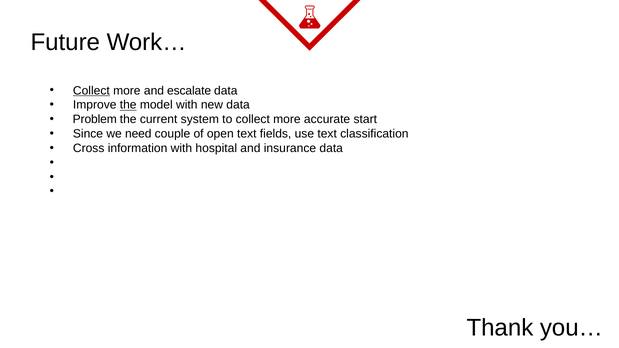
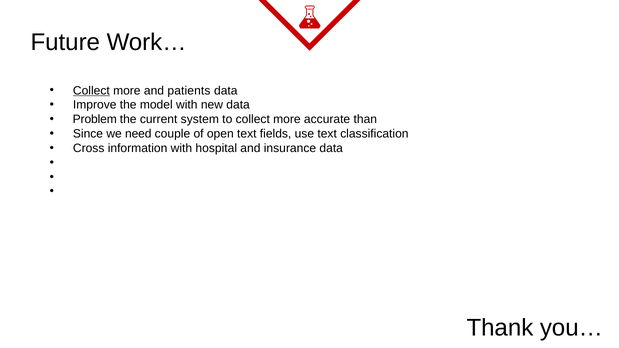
escalate: escalate -> patients
the at (128, 105) underline: present -> none
start: start -> than
